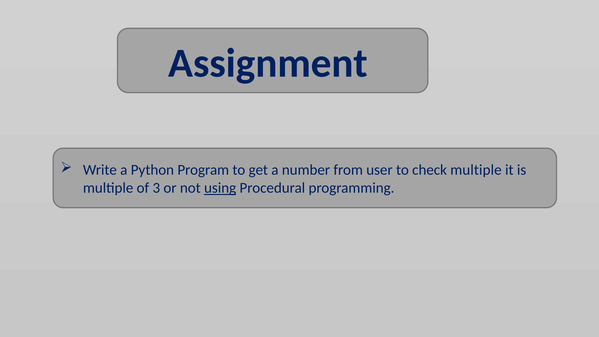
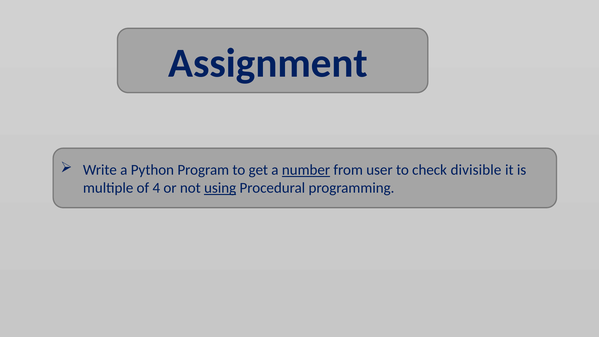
number underline: none -> present
check multiple: multiple -> divisible
3: 3 -> 4
